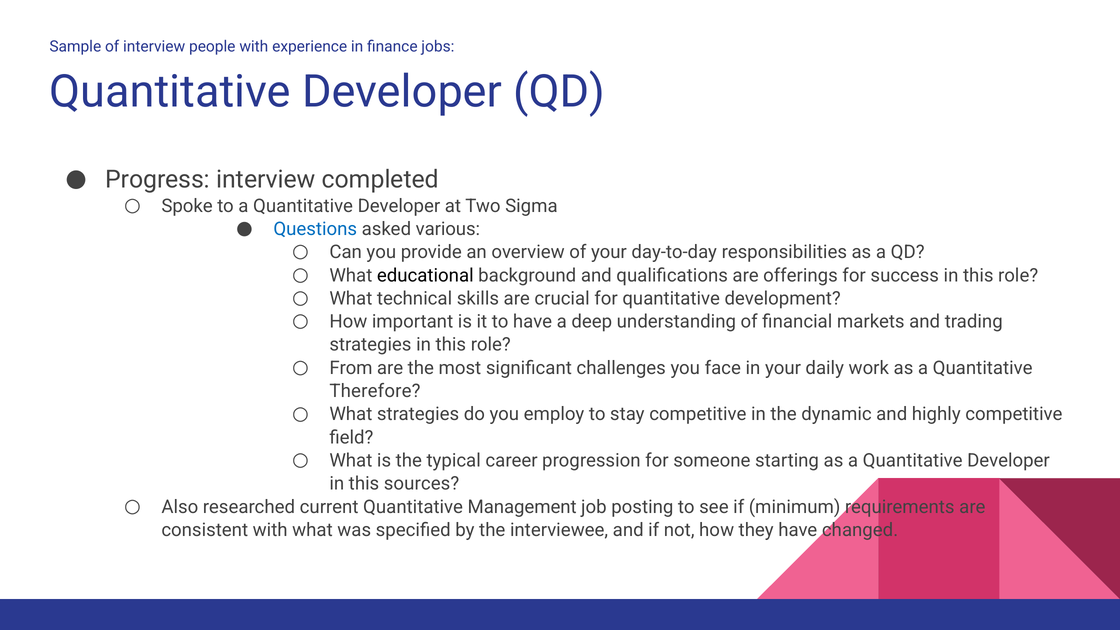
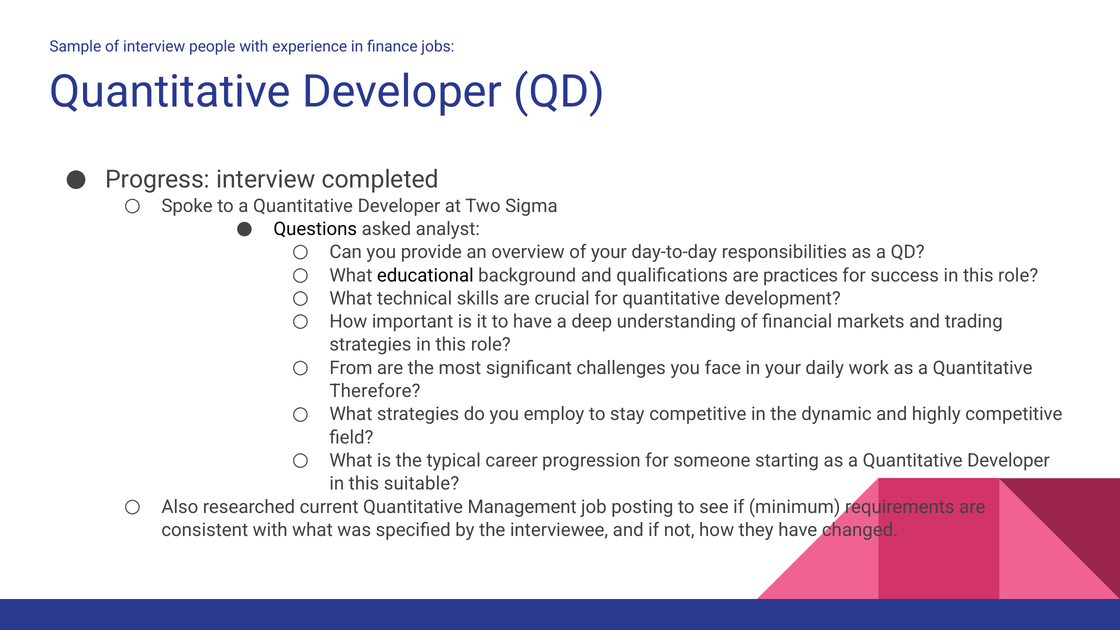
Questions colour: blue -> black
various: various -> analyst
offerings: offerings -> practices
sources: sources -> suitable
